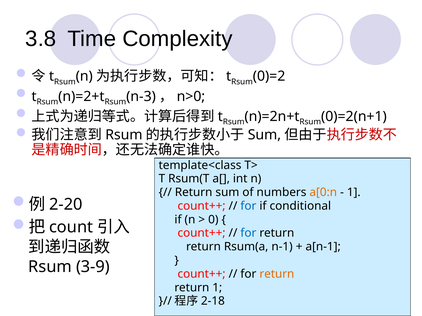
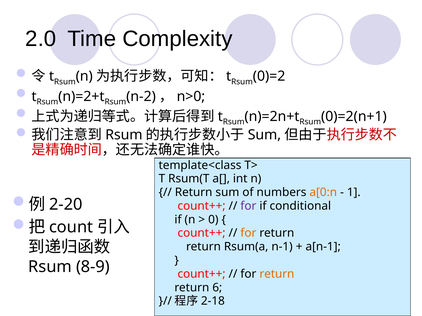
3.8: 3.8 -> 2.0
n-3: n-3 -> n-2
for at (248, 206) colour: blue -> purple
for at (248, 233) colour: blue -> orange
3-9: 3-9 -> 8-9
return 1: 1 -> 6
